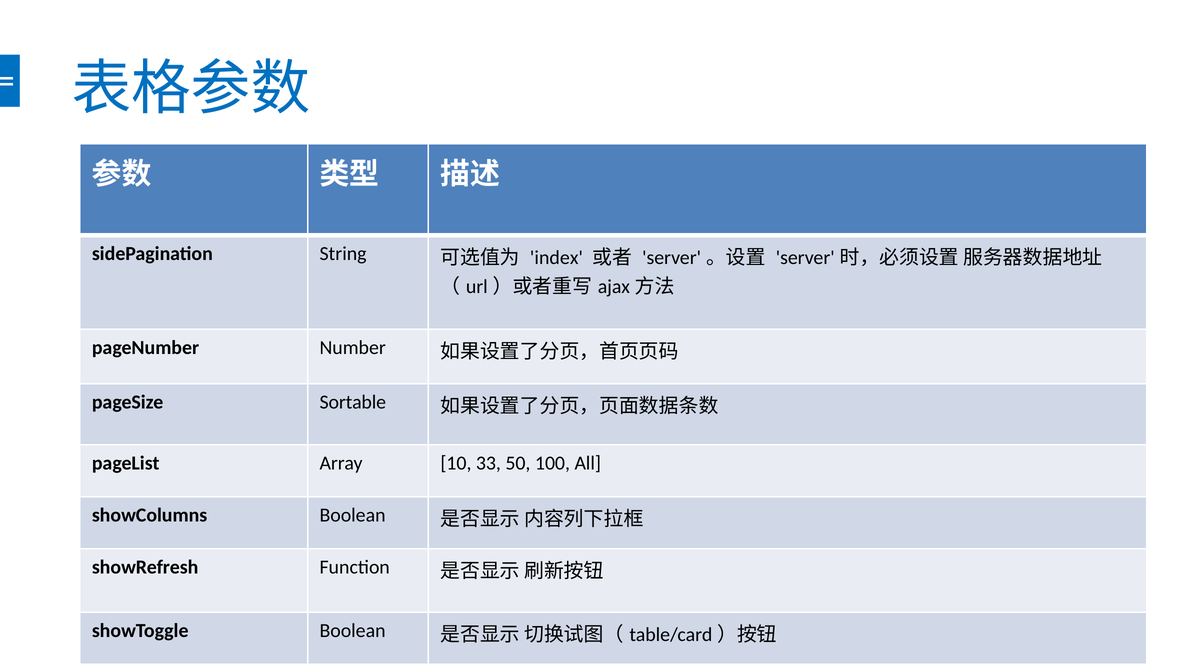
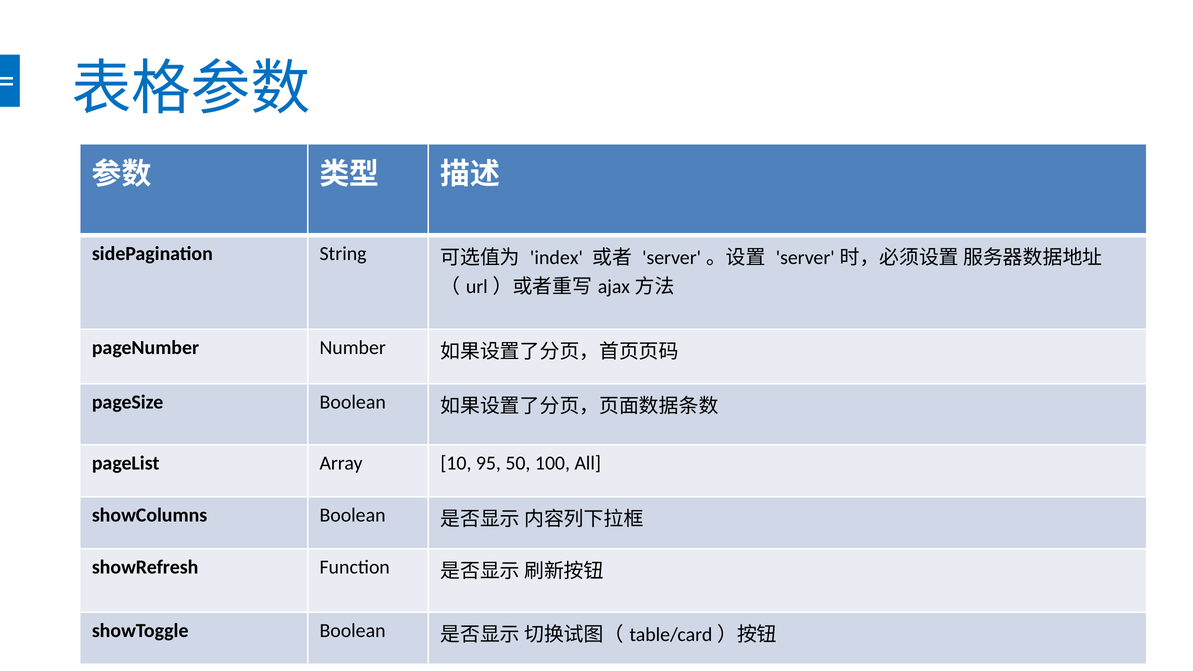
pageSize Sortable: Sortable -> Boolean
33: 33 -> 95
